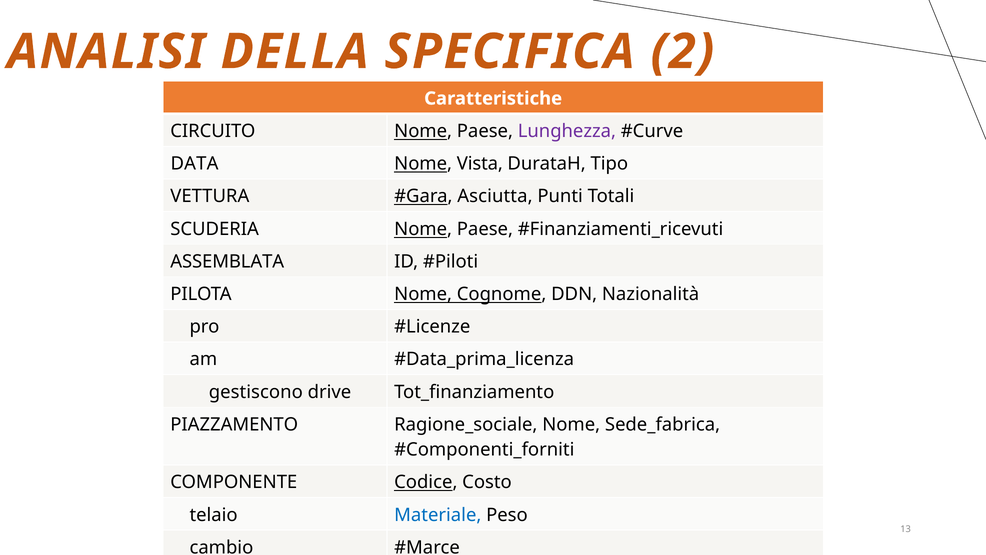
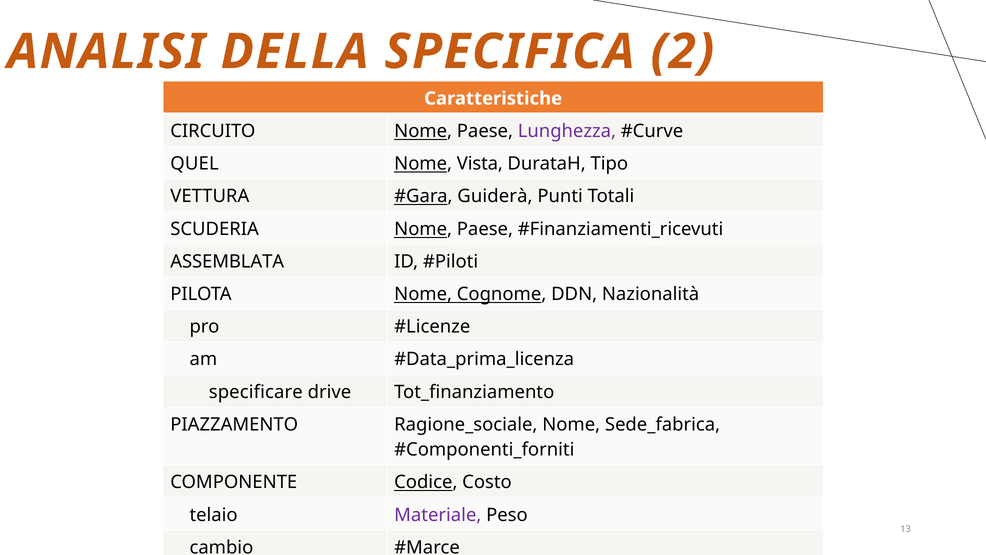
DATA: DATA -> QUEL
Asciutta: Asciutta -> Guiderà
gestiscono: gestiscono -> specificare
Materiale colour: blue -> purple
